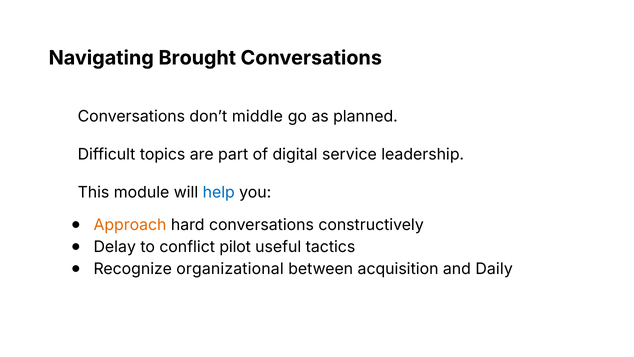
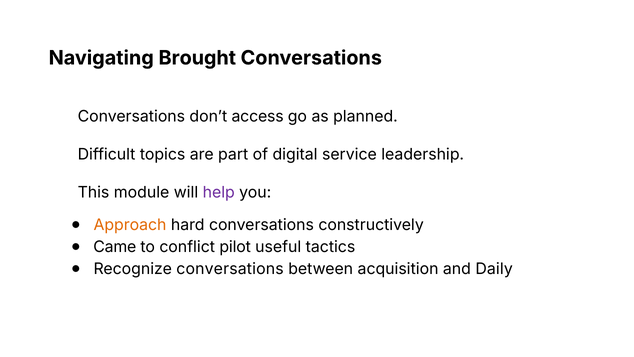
middle: middle -> access
help colour: blue -> purple
Delay: Delay -> Came
Recognize organizational: organizational -> conversations
